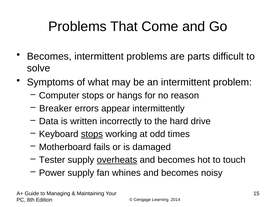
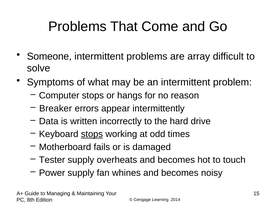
Becomes at (49, 56): Becomes -> Someone
parts: parts -> array
overheats underline: present -> none
